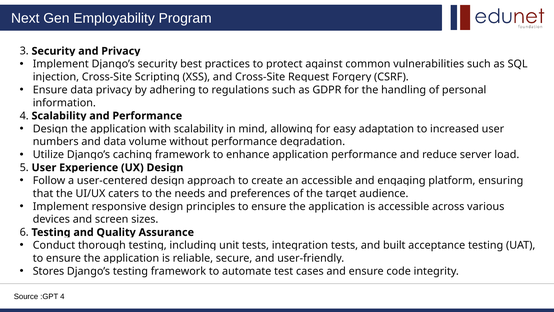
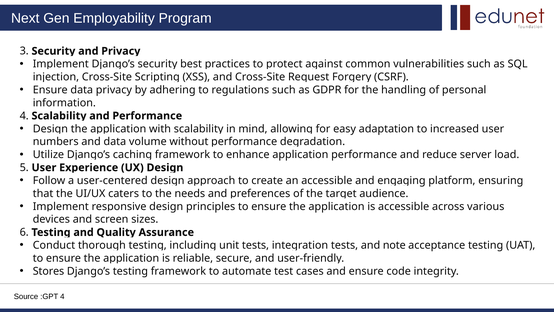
built: built -> note
